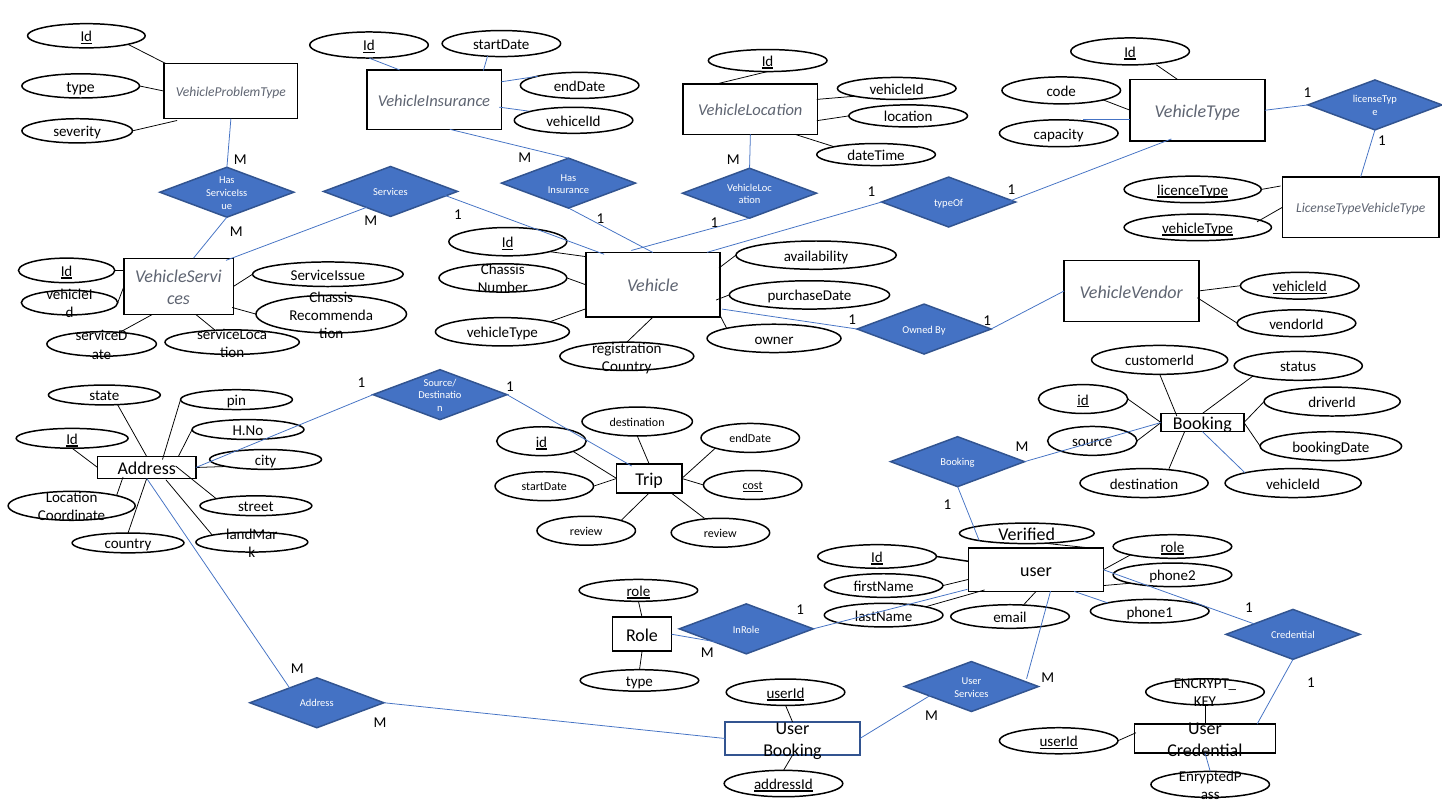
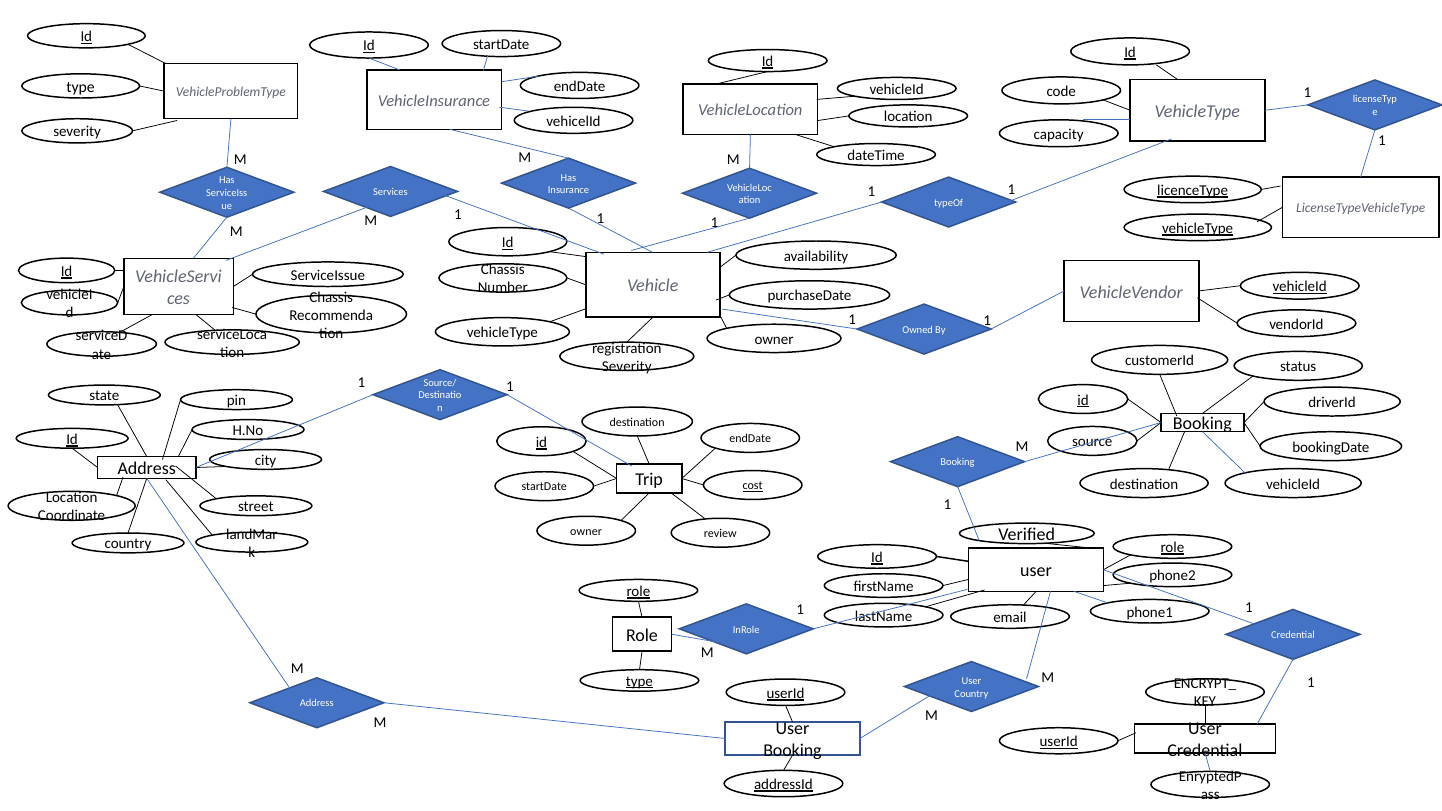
Country at (627, 366): Country -> Severity
review at (586, 532): review -> owner
type at (639, 682) underline: none -> present
Services at (971, 694): Services -> Country
